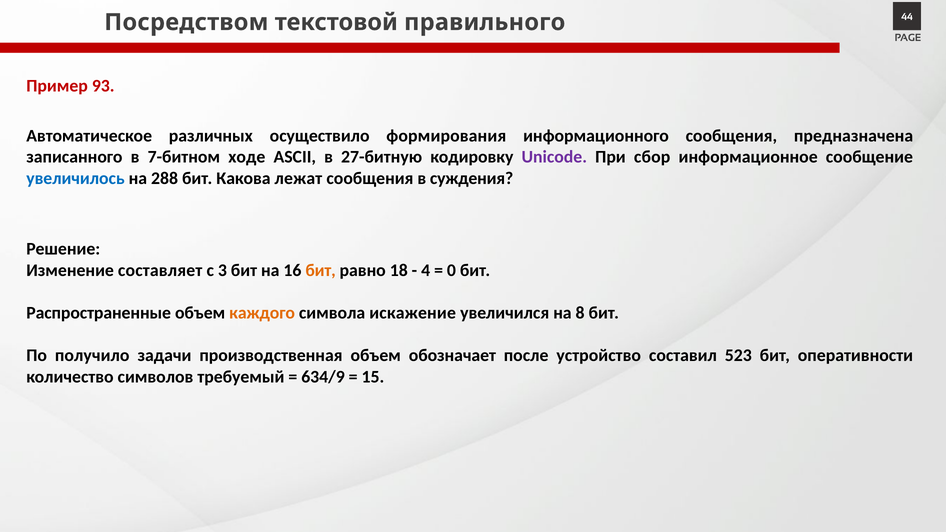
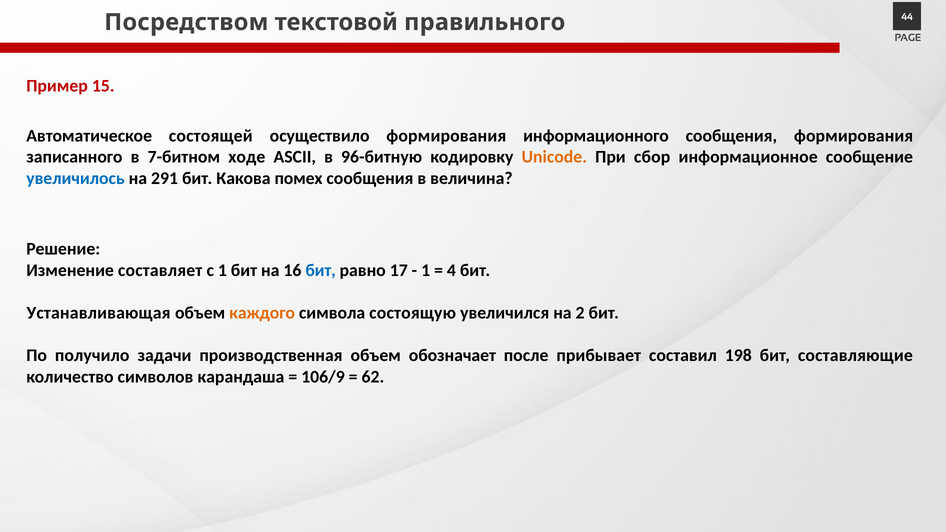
93: 93 -> 15
различных: различных -> состоящей
сообщения предназначена: предназначена -> формирования
27-битную: 27-битную -> 96-битную
Unicode colour: purple -> orange
288: 288 -> 291
лежат: лежат -> помех
суждения: суждения -> величина
с 3: 3 -> 1
бит at (321, 270) colour: orange -> blue
18: 18 -> 17
4 at (426, 270): 4 -> 1
0: 0 -> 4
Распространенные: Распространенные -> Устанавливающая
искажение: искажение -> состоящую
8: 8 -> 2
устройство: устройство -> прибывает
523: 523 -> 198
оперативности: оперативности -> составляющие
требуемый: требуемый -> карандаша
634/9: 634/9 -> 106/9
15: 15 -> 62
